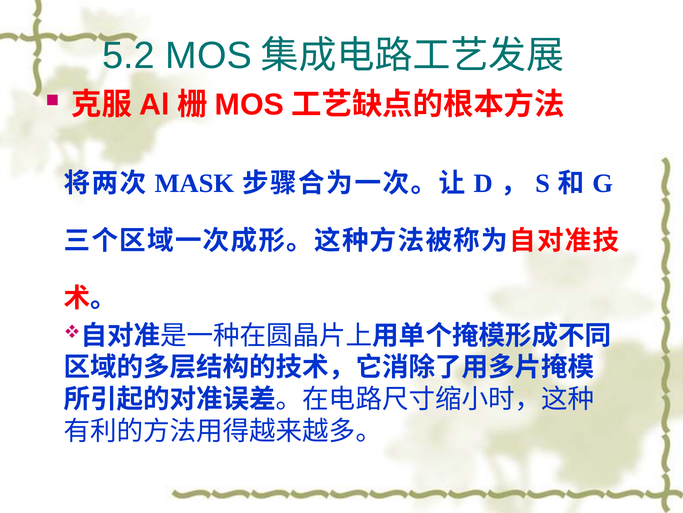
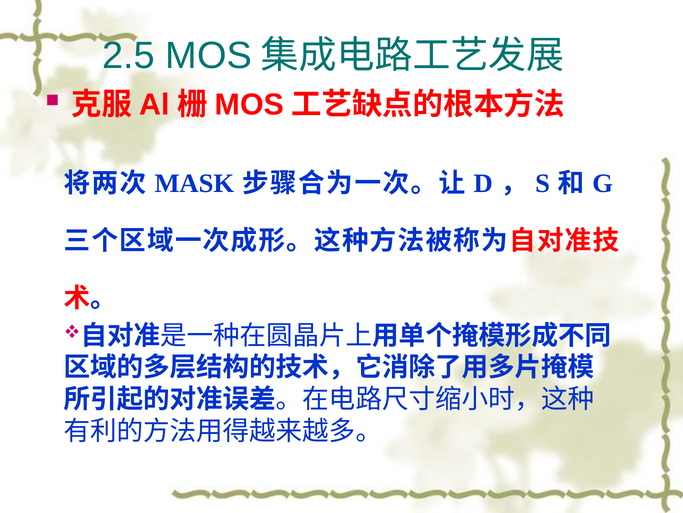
5.2: 5.2 -> 2.5
